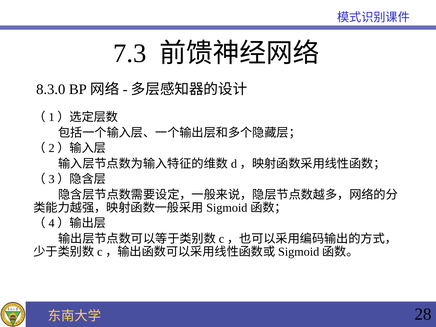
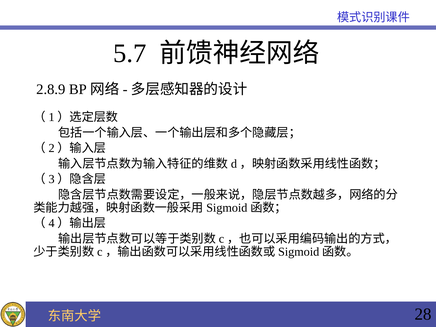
7.3: 7.3 -> 5.7
8.3.0: 8.3.0 -> 2.8.9
